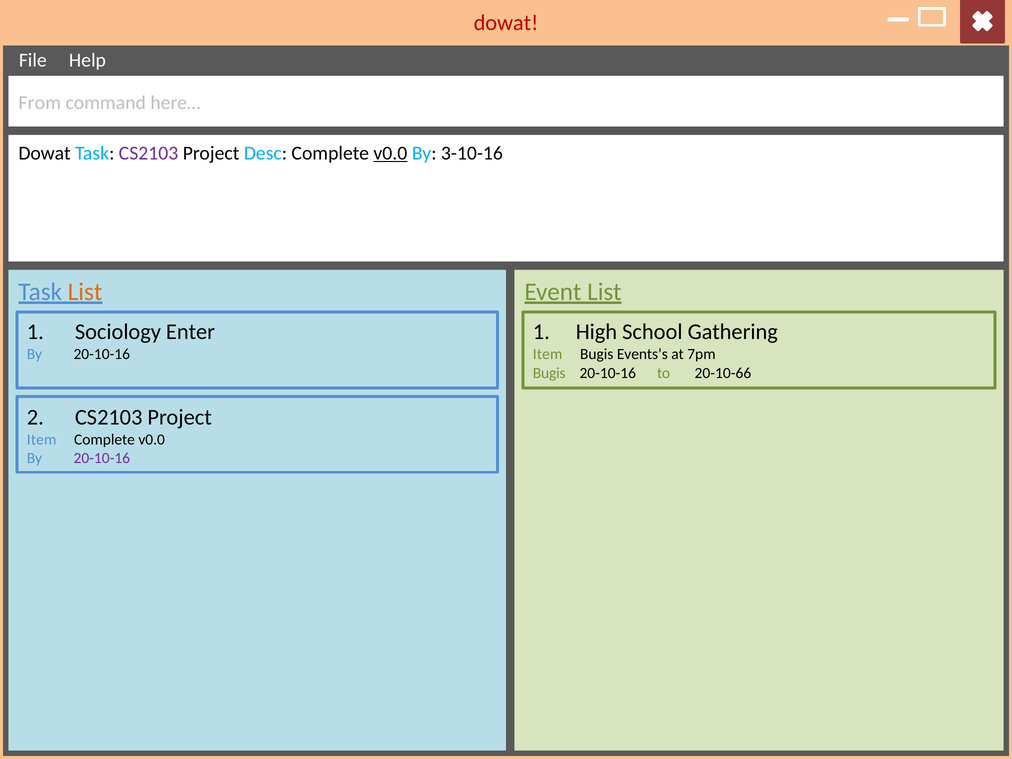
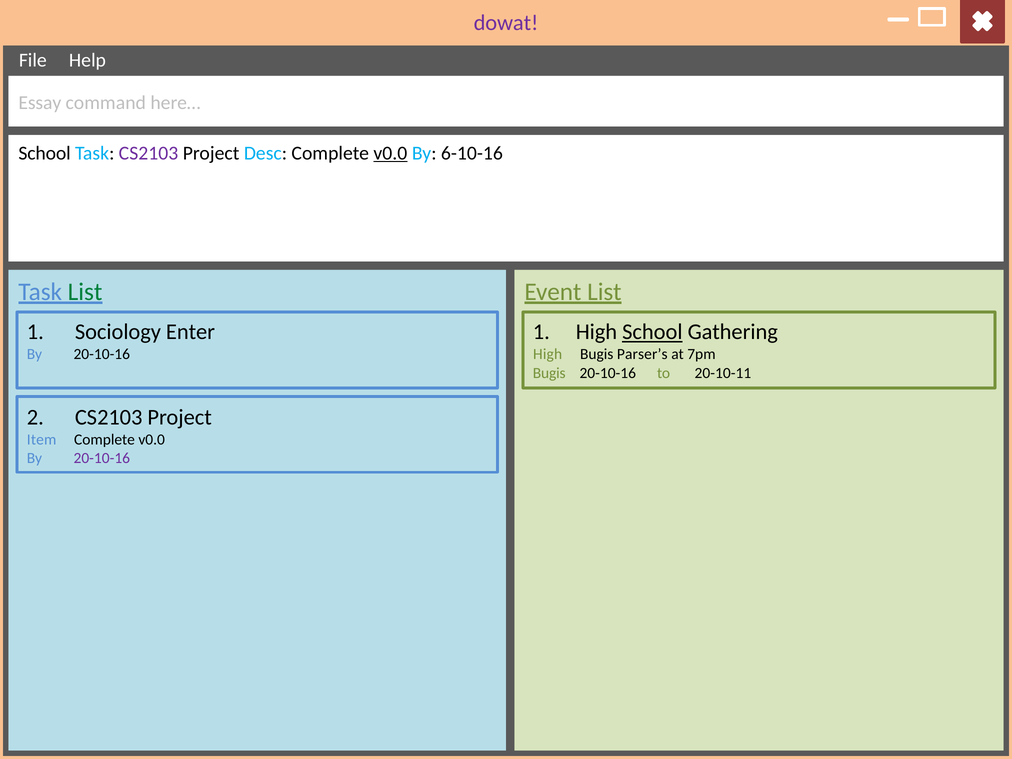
dowat at (506, 23) colour: red -> purple
From: From -> Essay
Dowat at (45, 153): Dowat -> School
3-10-16: 3-10-16 -> 6-10-16
List at (85, 292) colour: orange -> green
School at (652, 332) underline: none -> present
Item at (548, 354): Item -> High
Events’s: Events’s -> Parser’s
20-10-66: 20-10-66 -> 20-10-11
